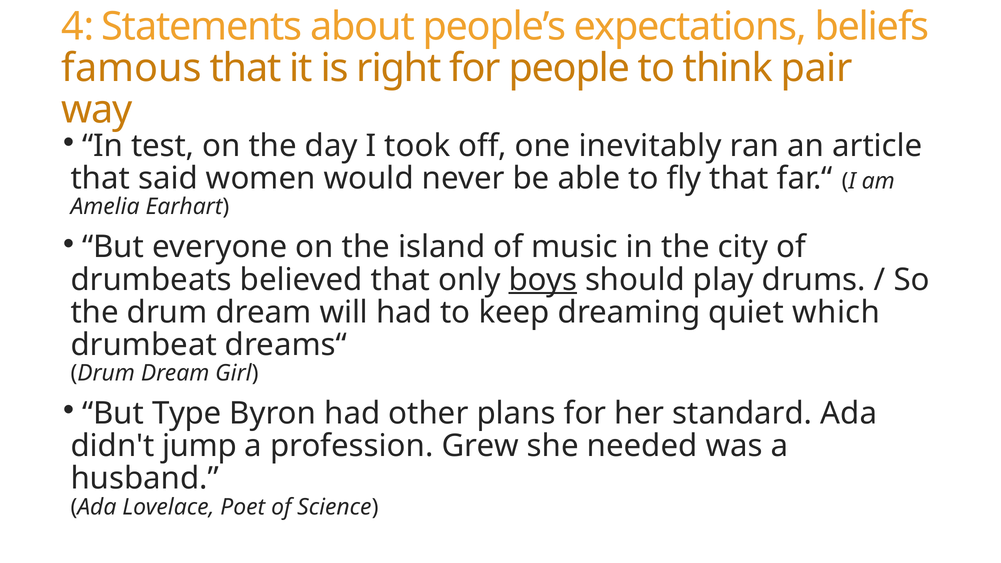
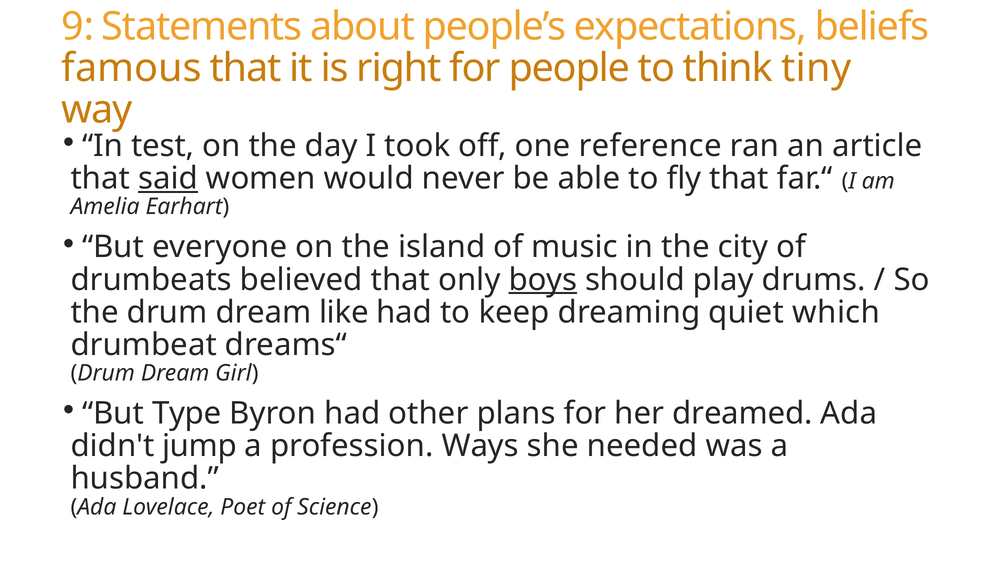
4: 4 -> 9
pair: pair -> tiny
inevitably: inevitably -> reference
said underline: none -> present
will: will -> like
standard: standard -> dreamed
Grew: Grew -> Ways
